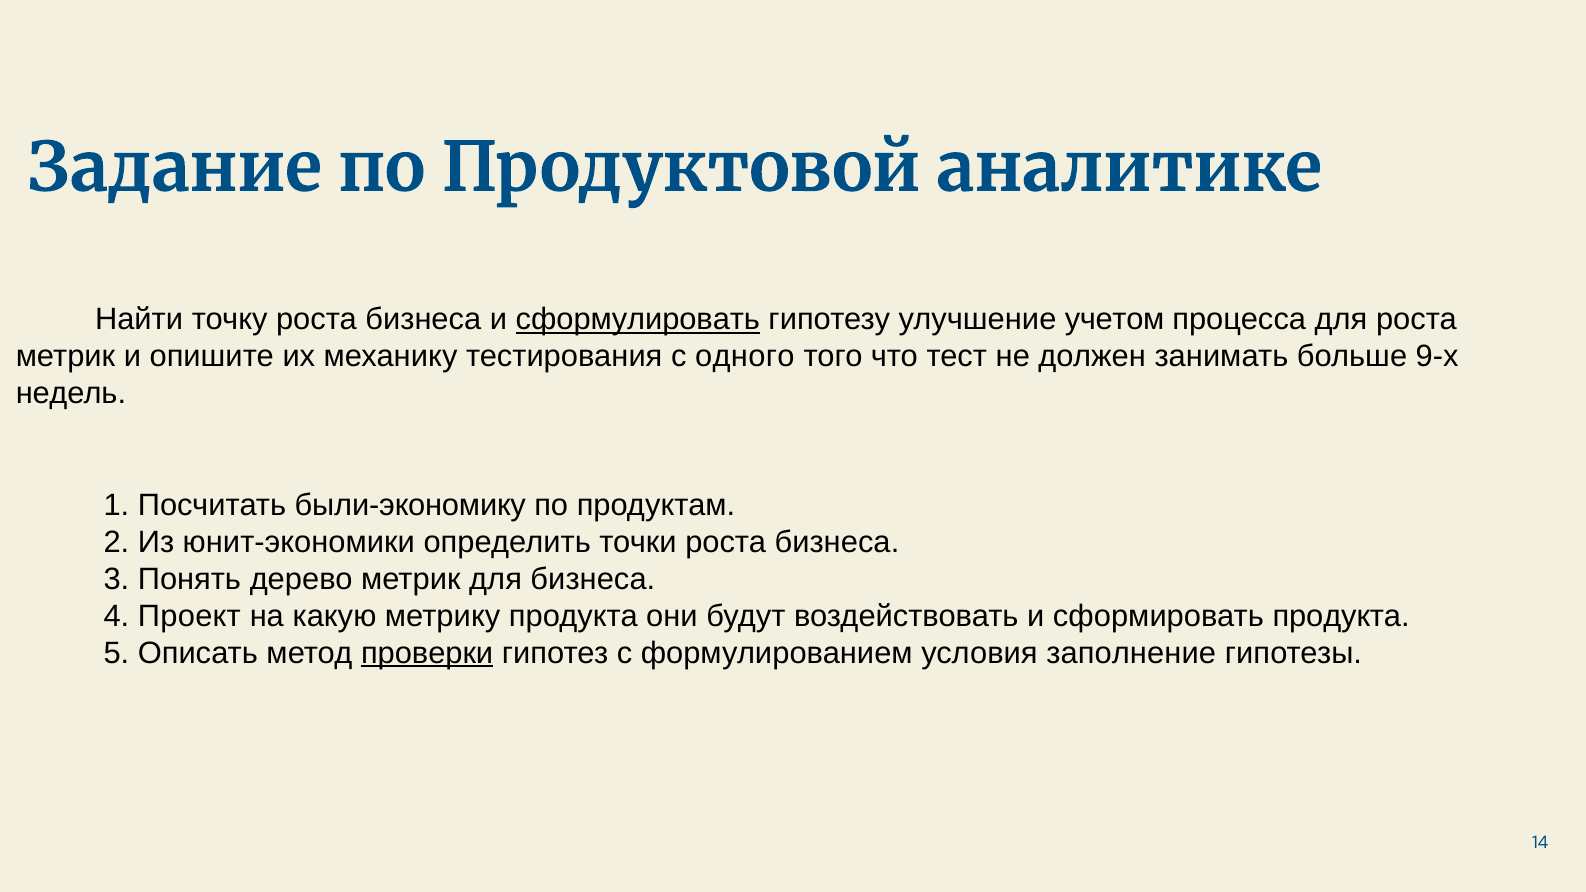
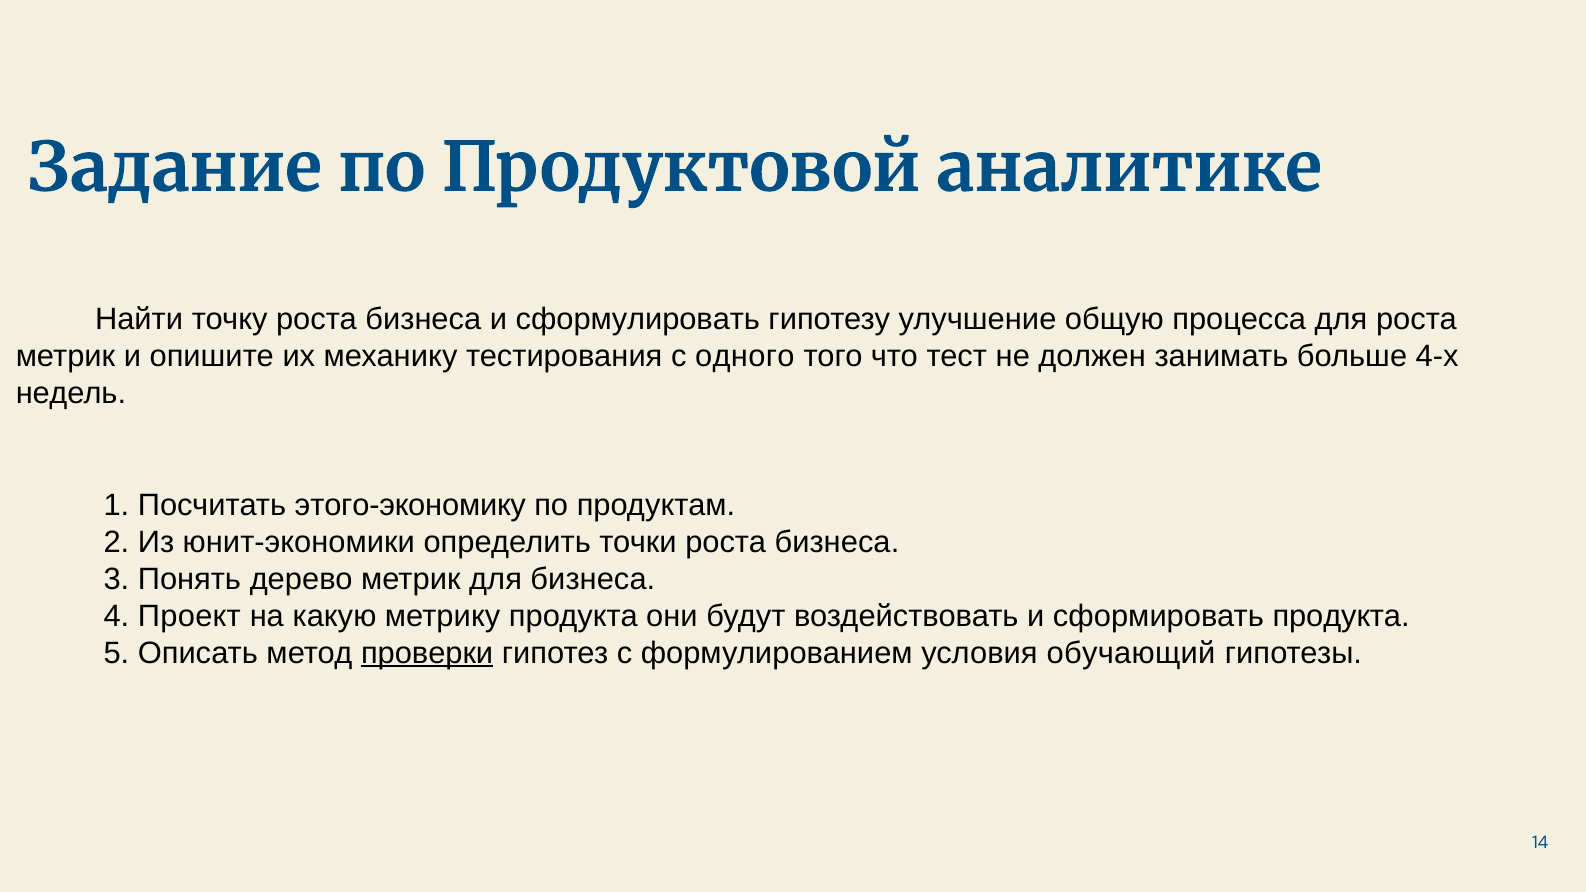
сформулировать underline: present -> none
учетом: учетом -> общую
9-х: 9-х -> 4-х
были-экономику: были-экономику -> этого-экономику
заполнение: заполнение -> обучающий
